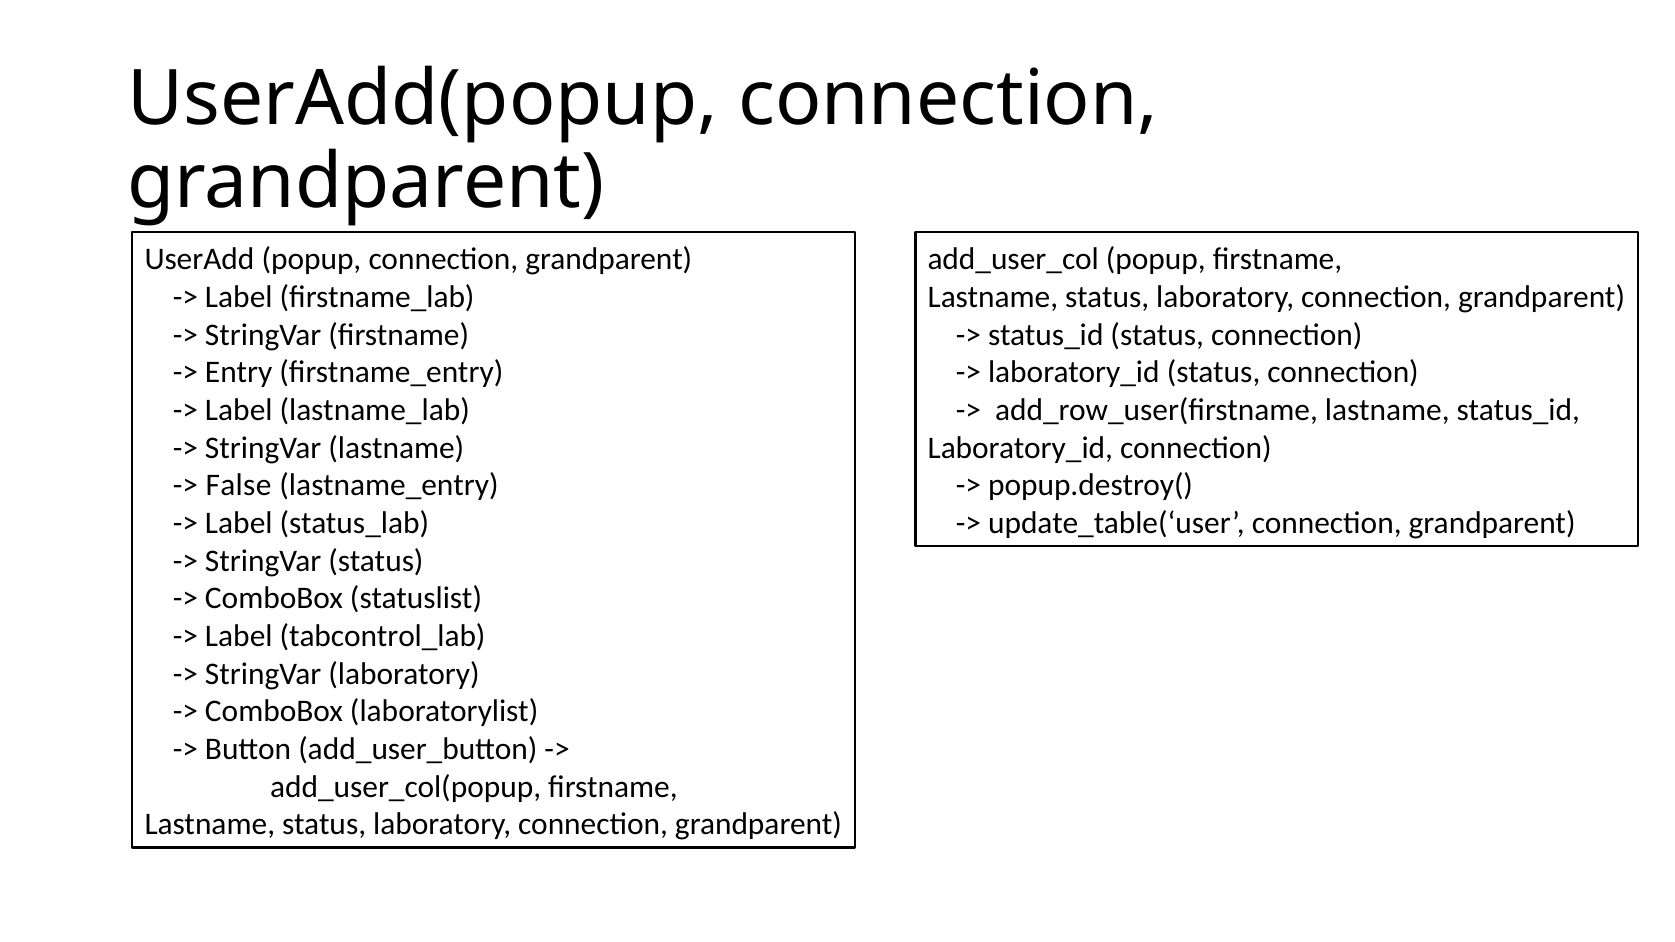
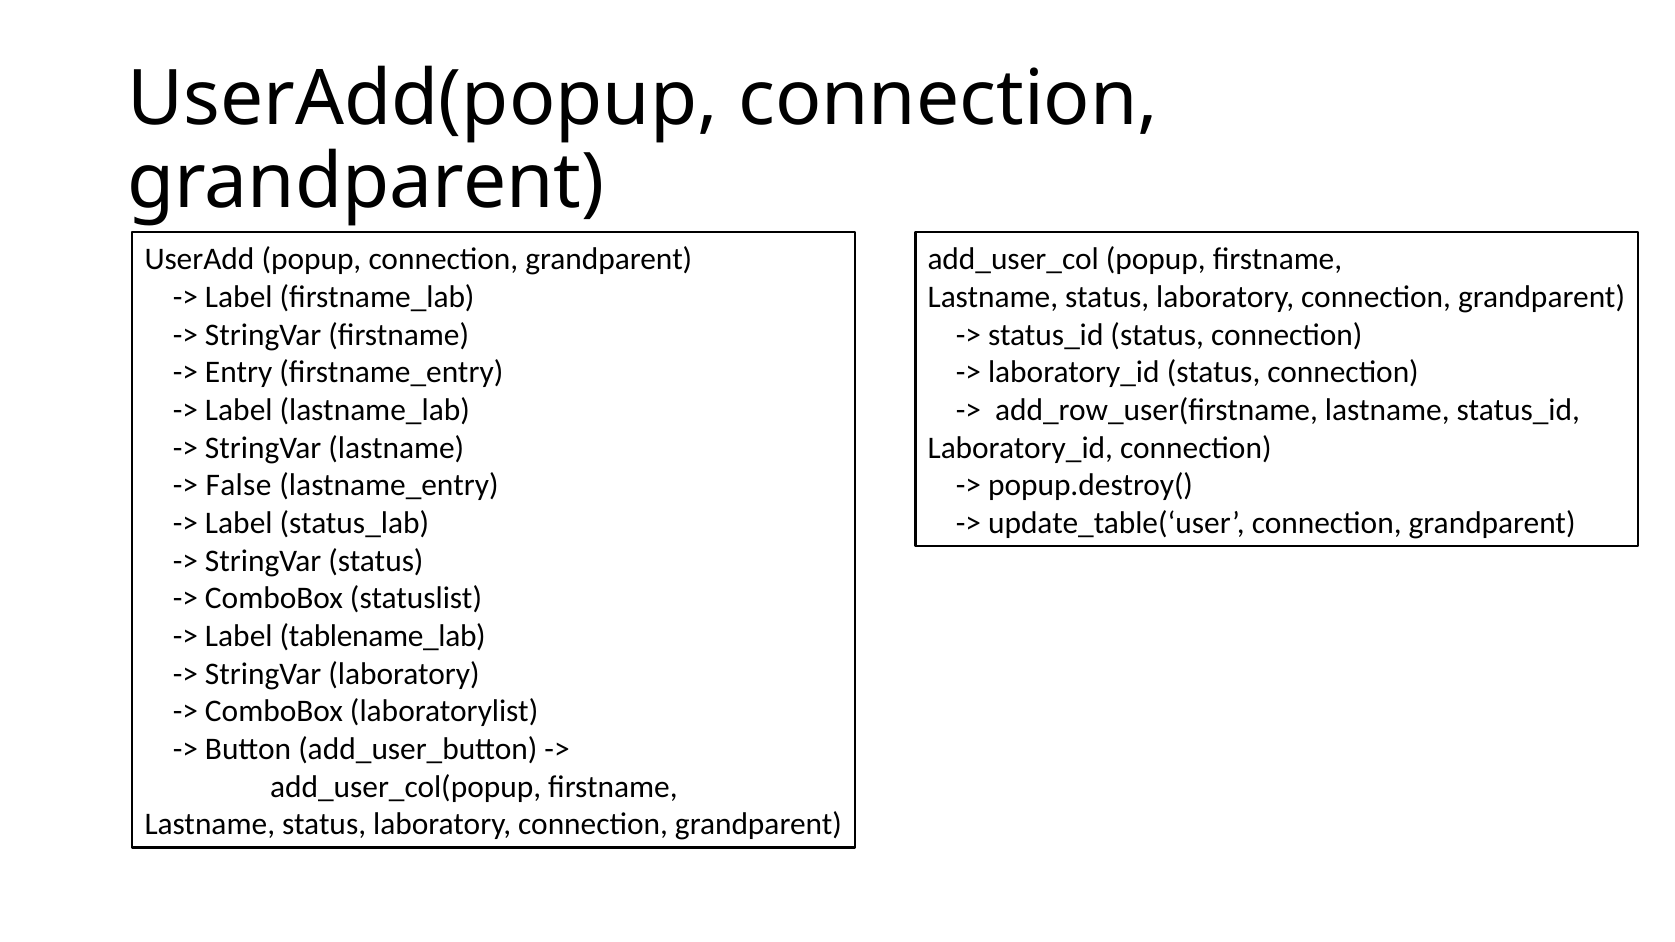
tabcontrol_lab: tabcontrol_lab -> tablename_lab
